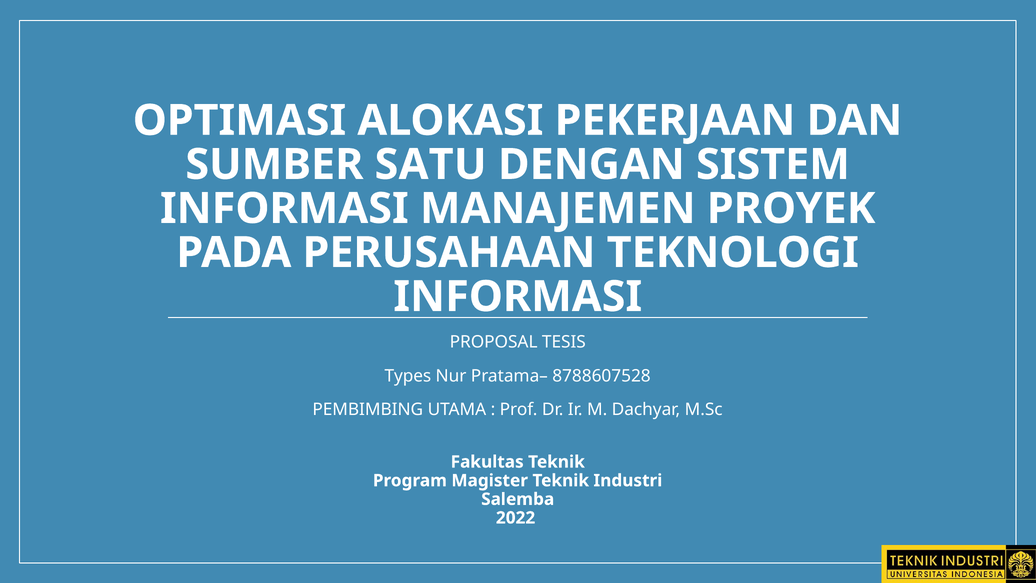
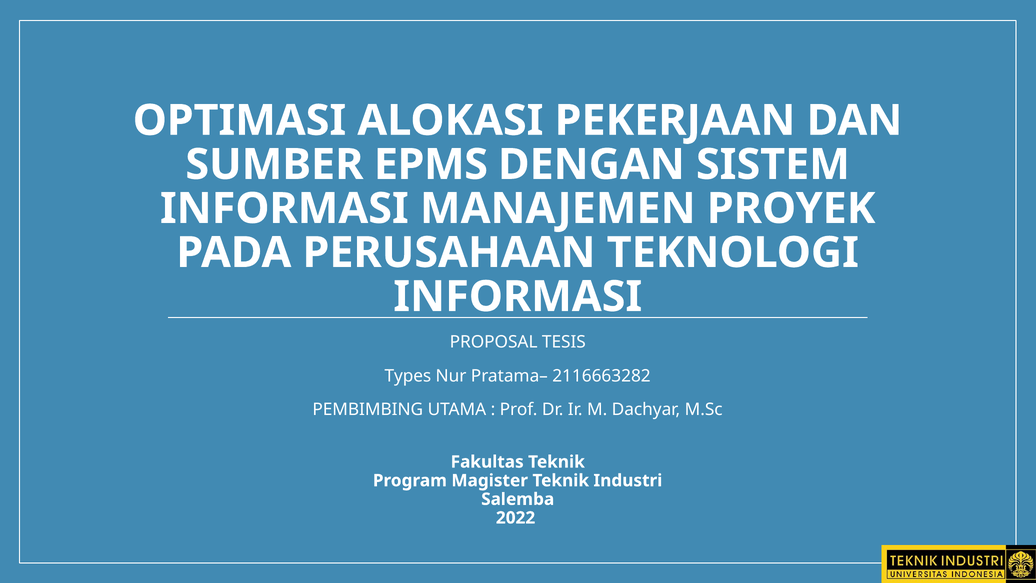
SATU: SATU -> EPMS
8788607528: 8788607528 -> 2116663282
